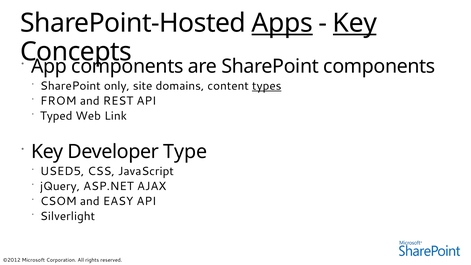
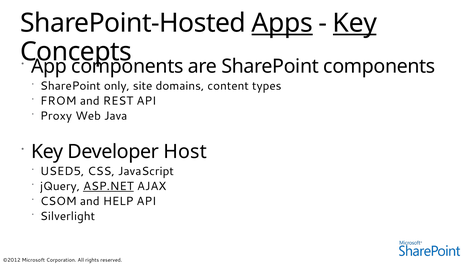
types underline: present -> none
Typed: Typed -> Proxy
Link: Link -> Java
Type: Type -> Host
ASP.NET underline: none -> present
EASY: EASY -> HELP
